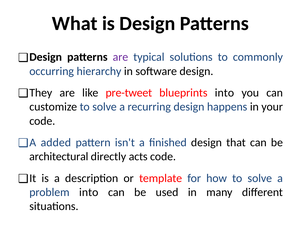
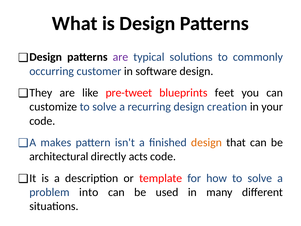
hierarchy: hierarchy -> customer
blueprints into: into -> feet
happens: happens -> creation
added: added -> makes
design at (206, 142) colour: black -> orange
